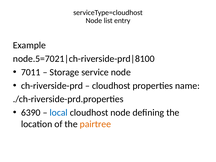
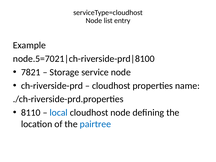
7011: 7011 -> 7821
6390: 6390 -> 8110
pairtree colour: orange -> blue
